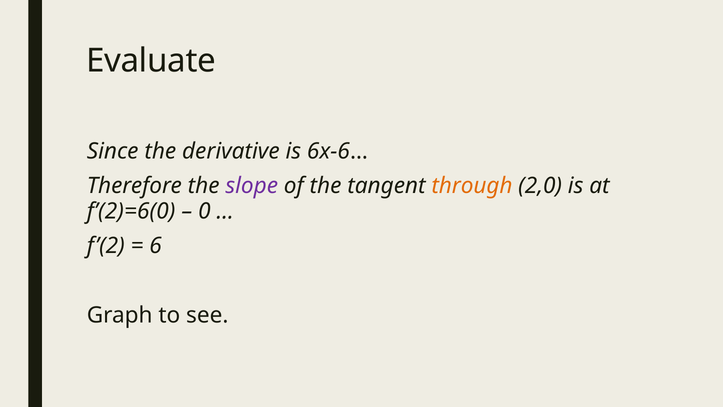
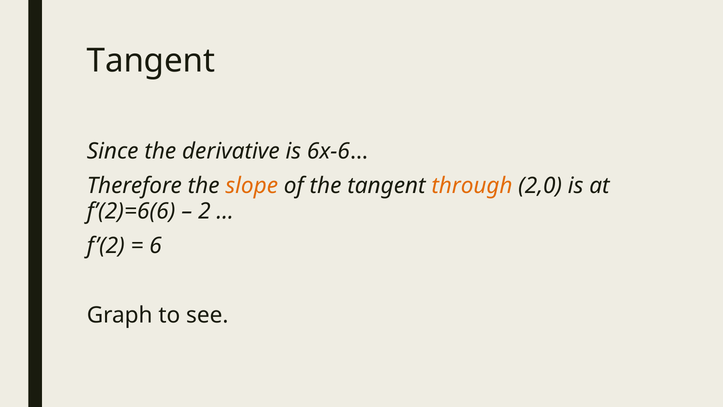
Evaluate at (151, 61): Evaluate -> Tangent
slope colour: purple -> orange
f’(2)=6(0: f’(2)=6(0 -> f’(2)=6(6
0: 0 -> 2
